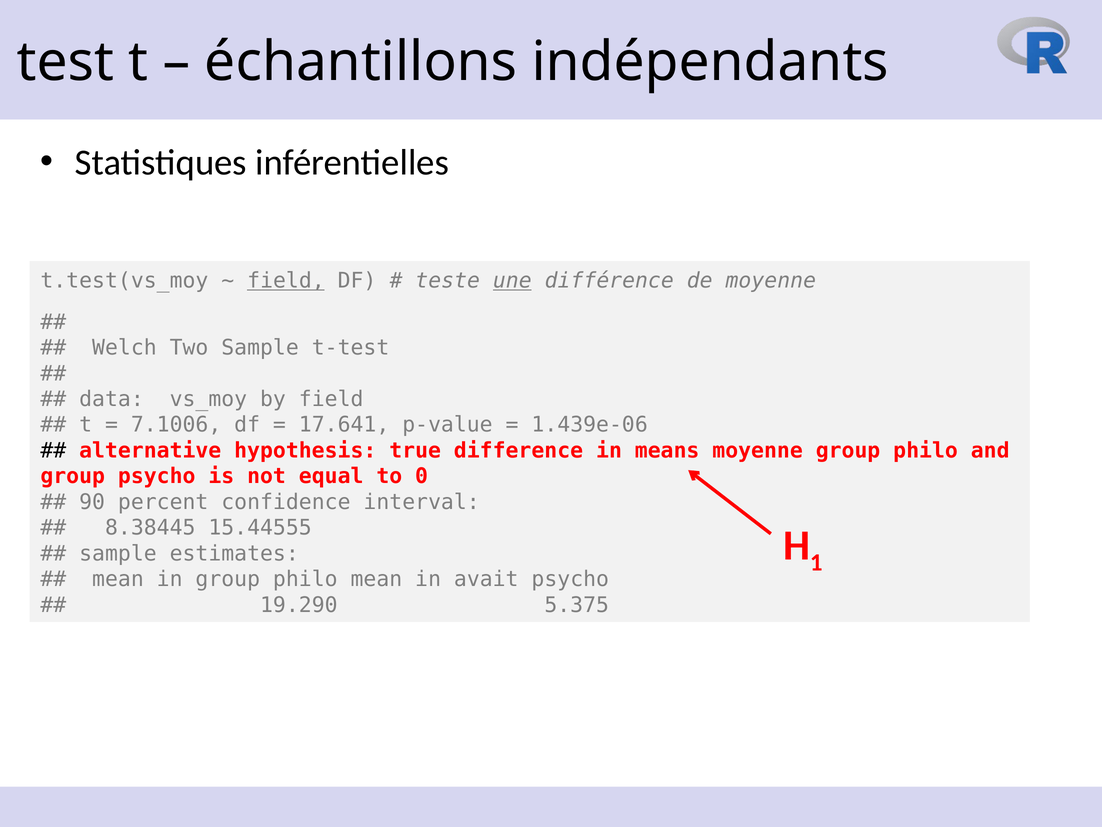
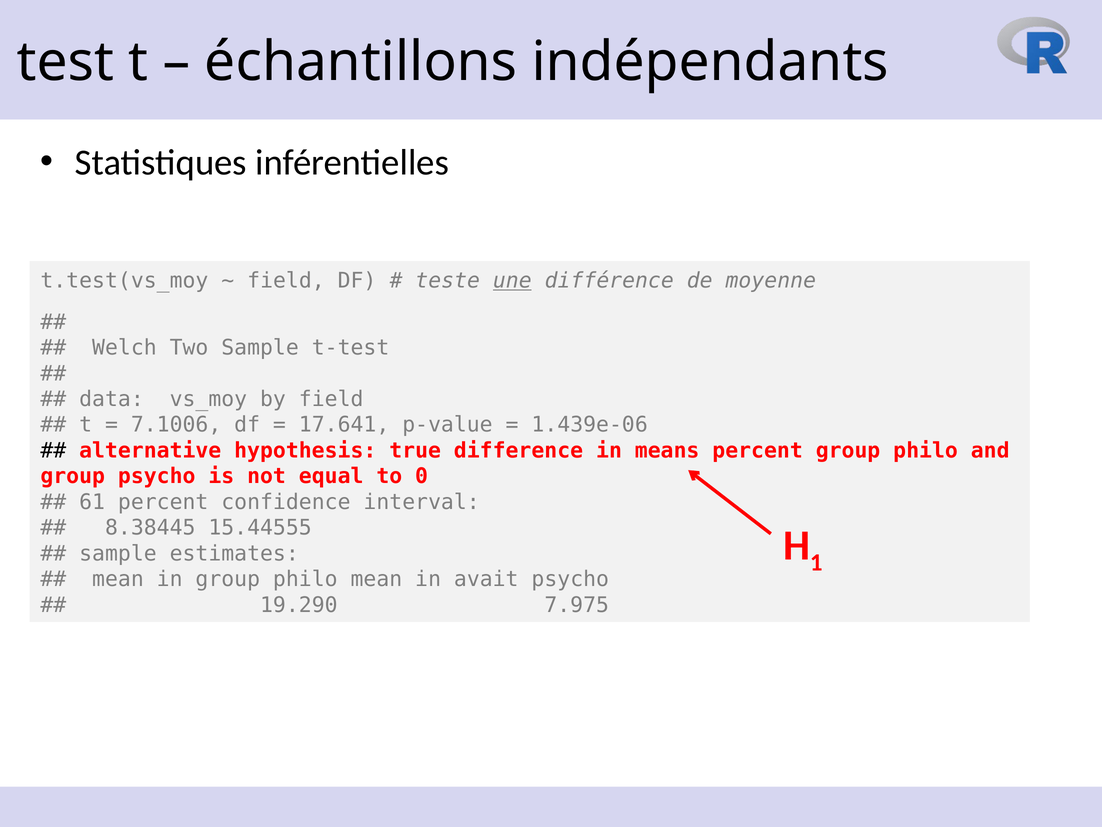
field at (286, 281) underline: present -> none
means moyenne: moyenne -> percent
90: 90 -> 61
5.375: 5.375 -> 7.975
